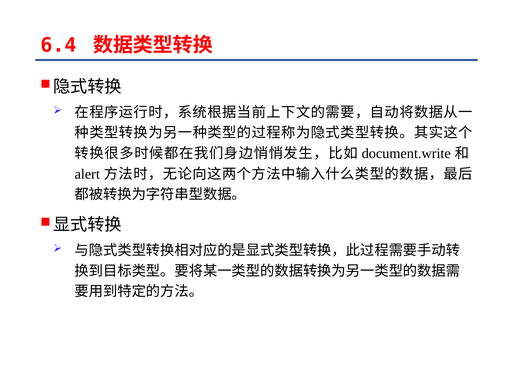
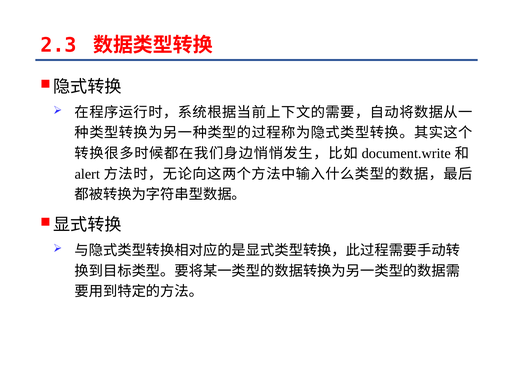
6.4: 6.4 -> 2.3
